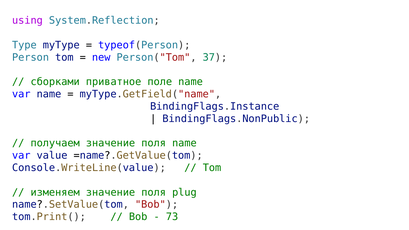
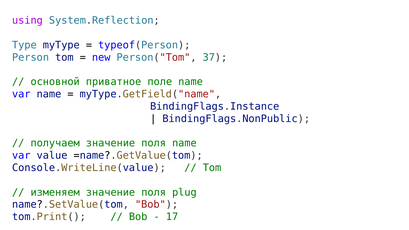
сборками: сборками -> основной
73: 73 -> 17
